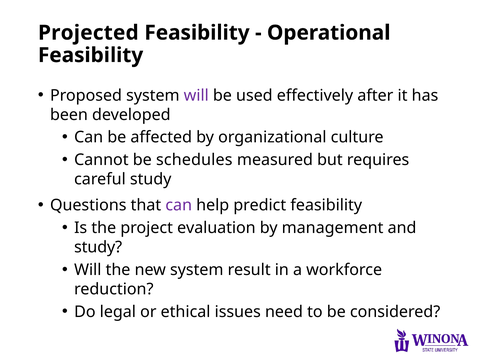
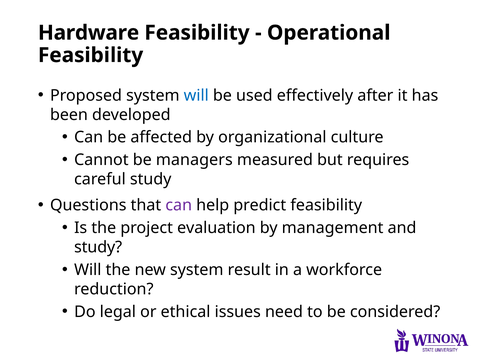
Projected: Projected -> Hardware
will at (196, 95) colour: purple -> blue
schedules: schedules -> managers
